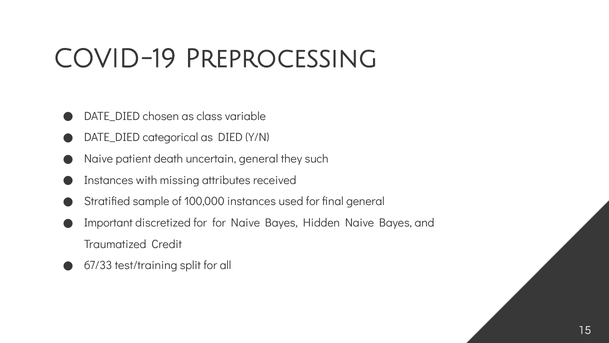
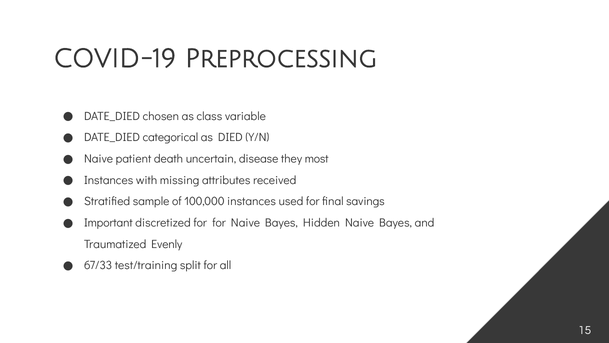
uncertain general: general -> disease
such: such -> most
final general: general -> savings
Credit: Credit -> Evenly
